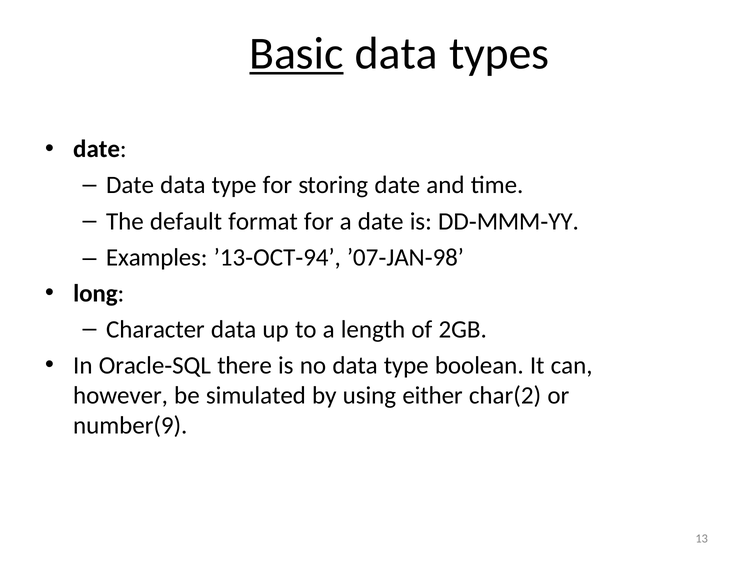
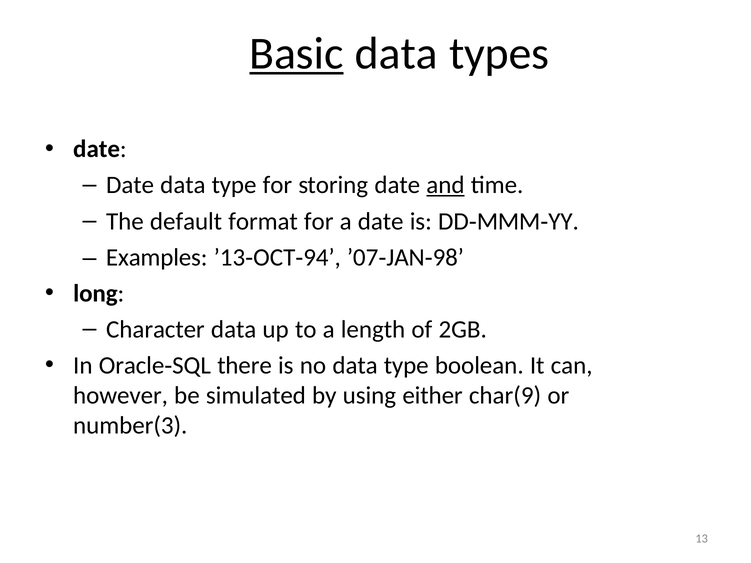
and underline: none -> present
char(2: char(2 -> char(9
number(9: number(9 -> number(3
